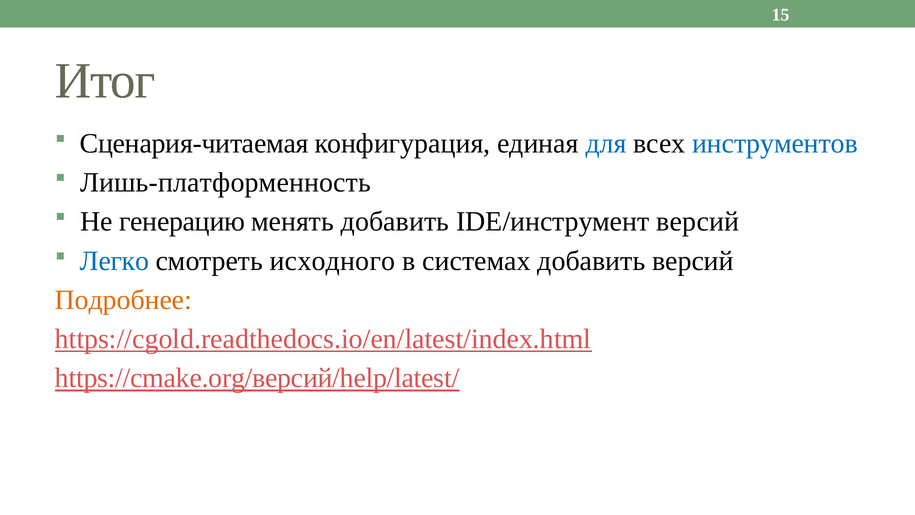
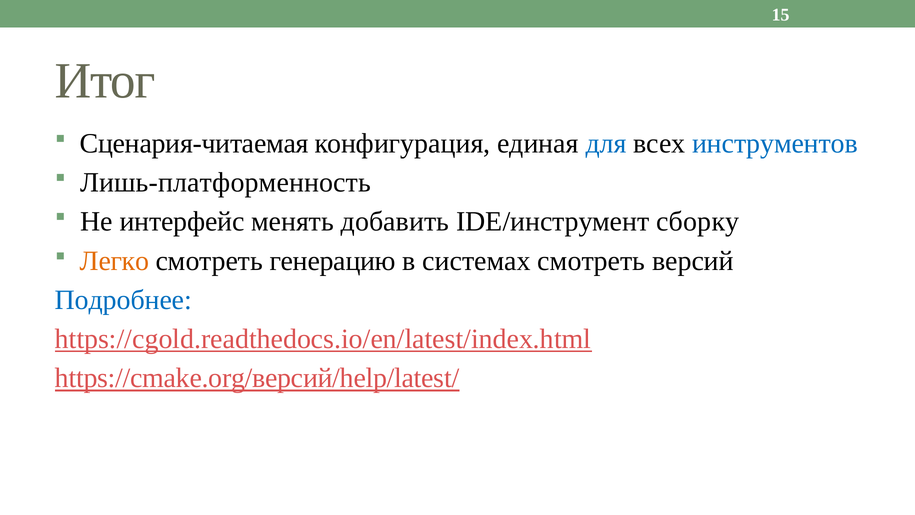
генерацию: генерацию -> интерфейс
IDE/инструмент версий: версий -> сборку
Легко colour: blue -> orange
исходного: исходного -> генерацию
системах добавить: добавить -> смотреть
Подробнее colour: orange -> blue
